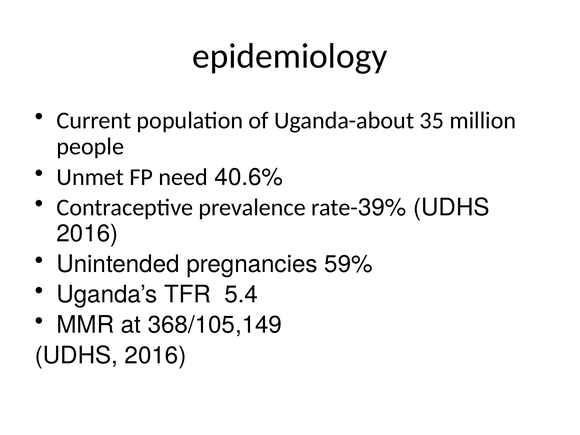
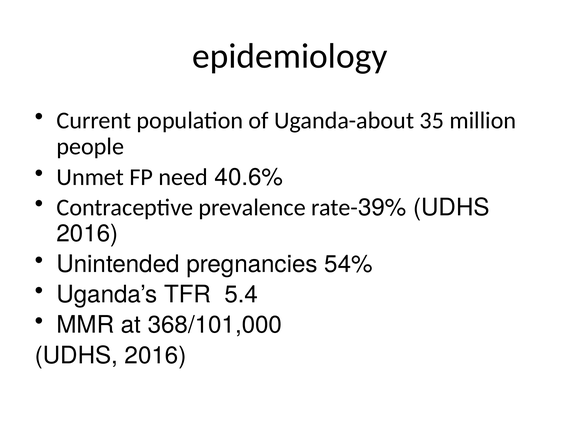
59%: 59% -> 54%
368/105,149: 368/105,149 -> 368/101,000
